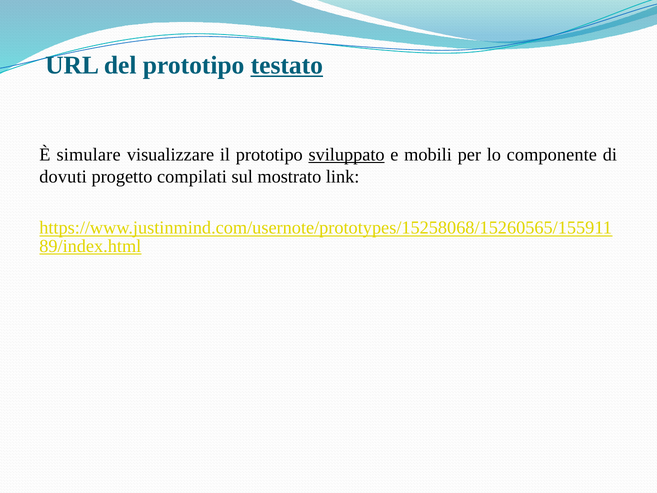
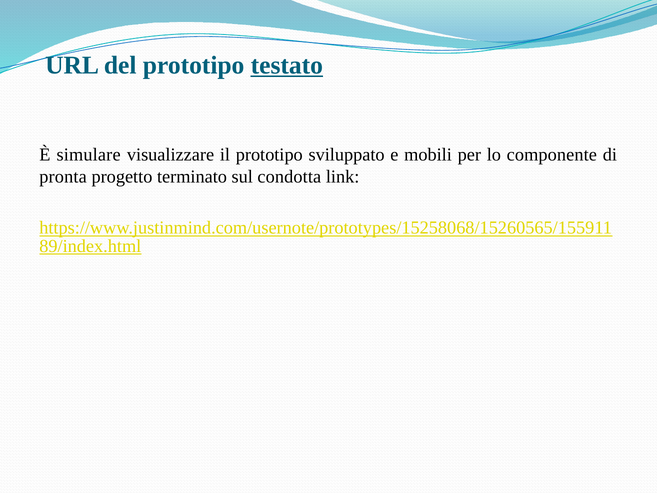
sviluppato underline: present -> none
dovuti: dovuti -> pronta
compilati: compilati -> terminato
mostrato: mostrato -> condotta
